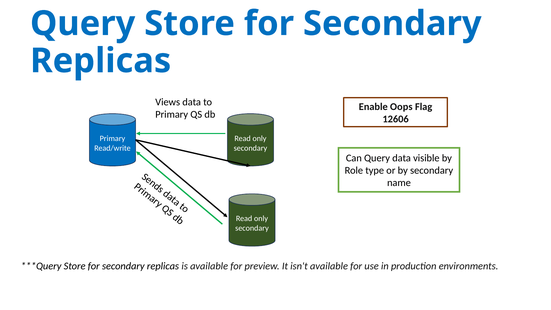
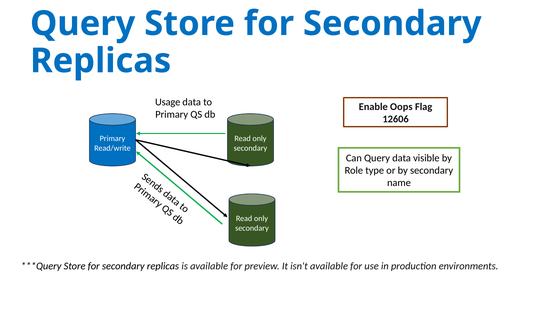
Views: Views -> Usage
